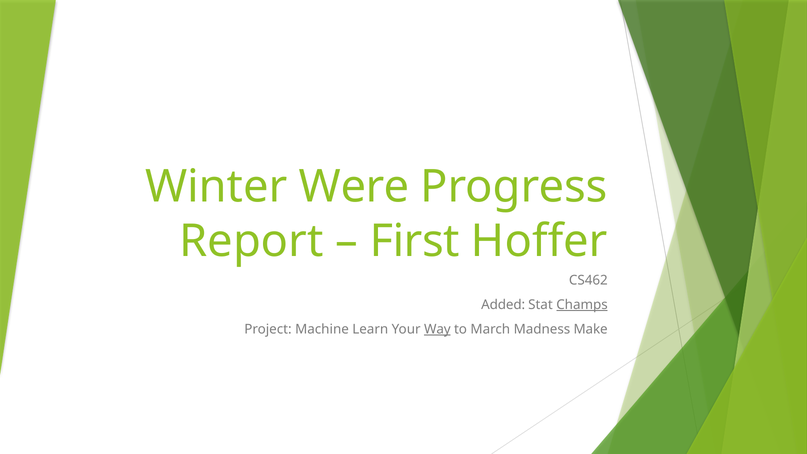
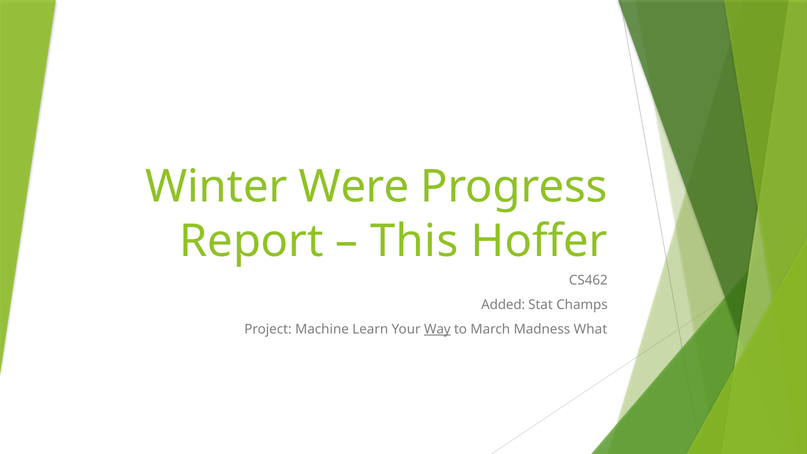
First: First -> This
Champs underline: present -> none
Make: Make -> What
